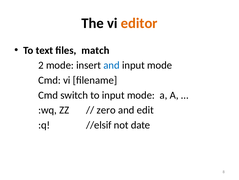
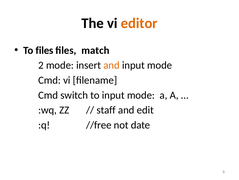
To text: text -> files
and at (111, 65) colour: blue -> orange
zero: zero -> staff
//elsif: //elsif -> //free
